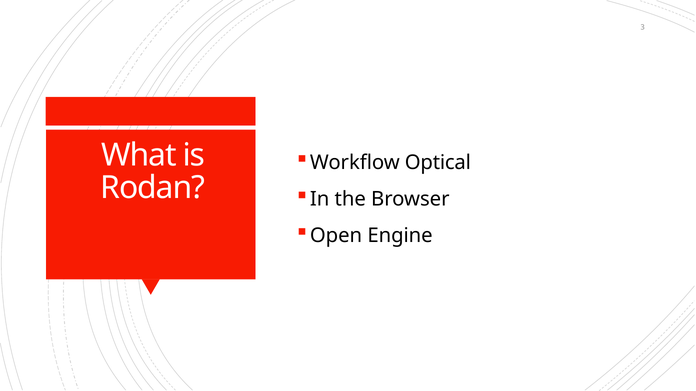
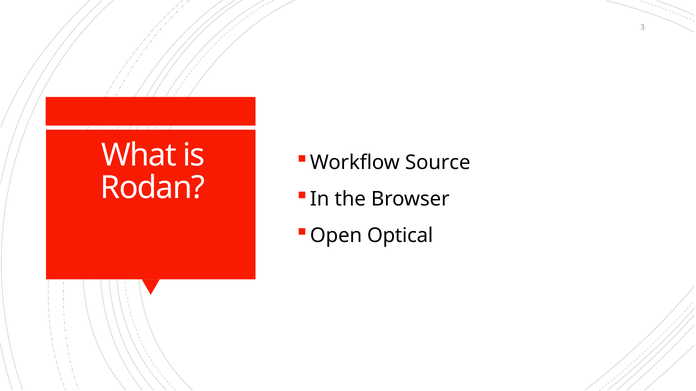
Optical: Optical -> Source
Engine: Engine -> Optical
